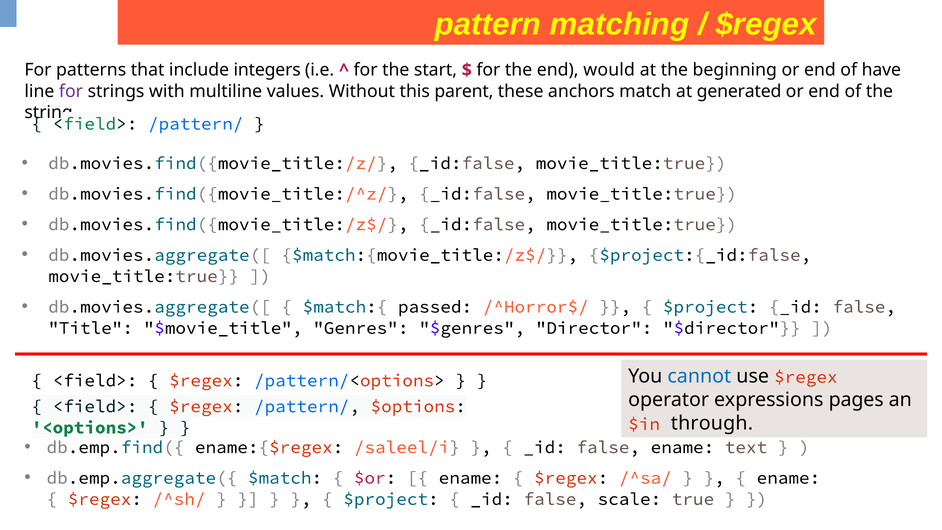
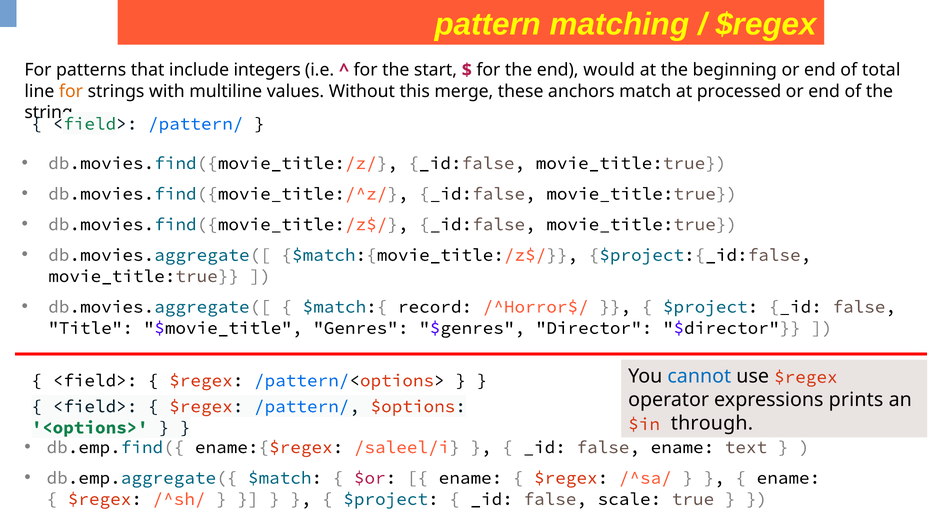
have: have -> total
for at (71, 91) colour: purple -> orange
parent: parent -> merge
generated: generated -> processed
passed: passed -> record
pages: pages -> prints
